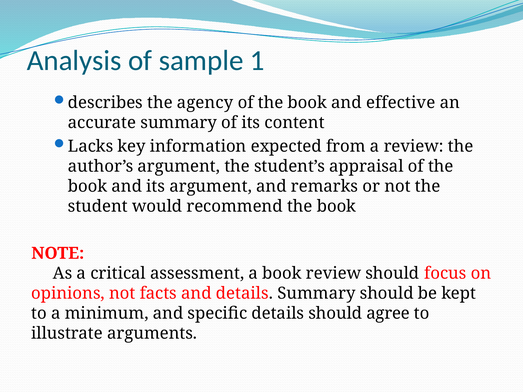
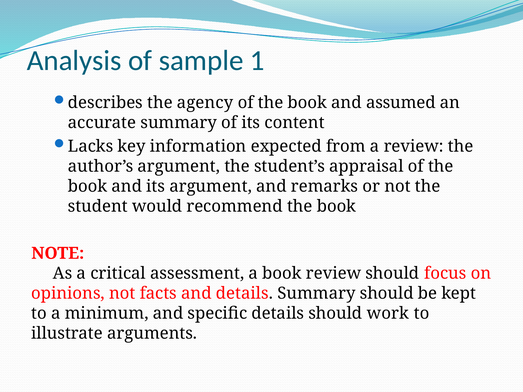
effective: effective -> assumed
agree: agree -> work
